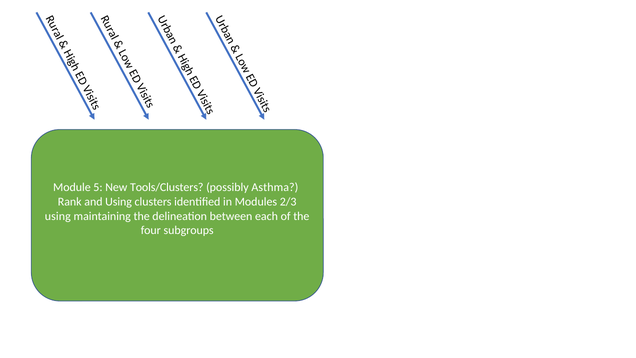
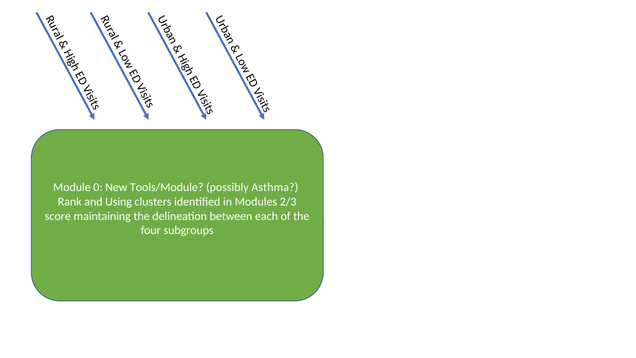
5: 5 -> 0
Tools/Clusters: Tools/Clusters -> Tools/Module
using at (58, 216): using -> score
